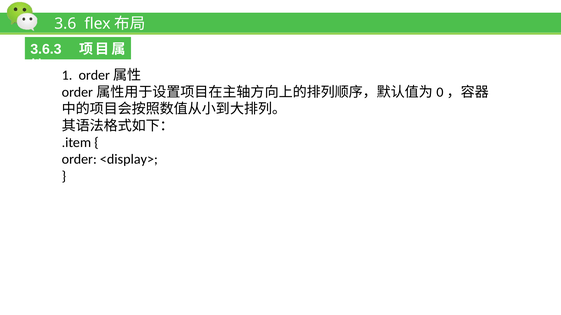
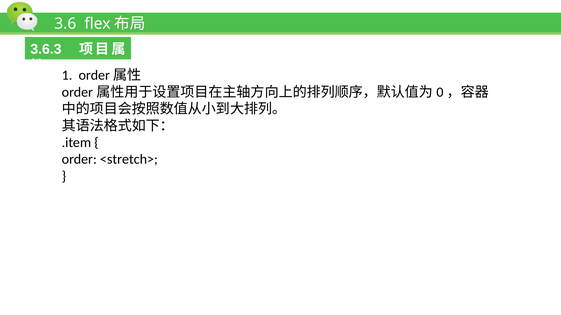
<display>: <display> -> <stretch>
